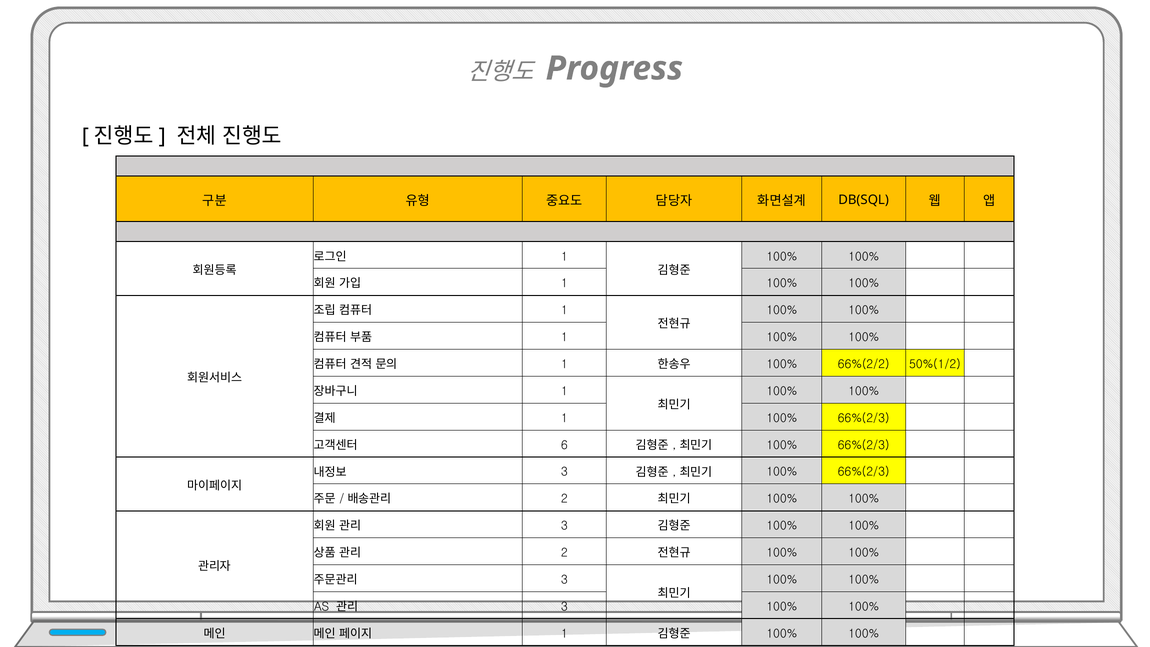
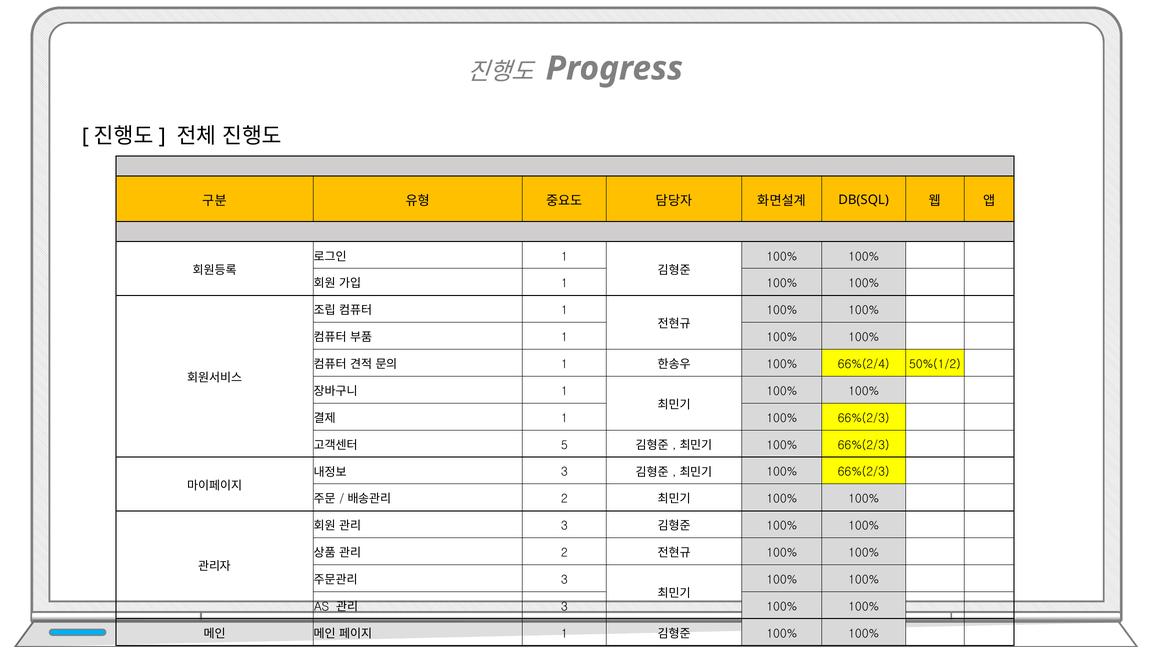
66%(2/2: 66%(2/2 -> 66%(2/4
6: 6 -> 5
